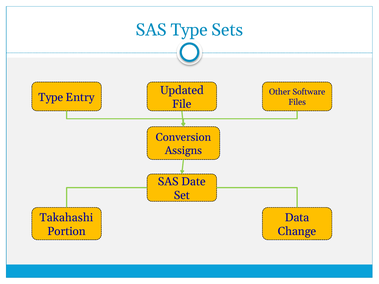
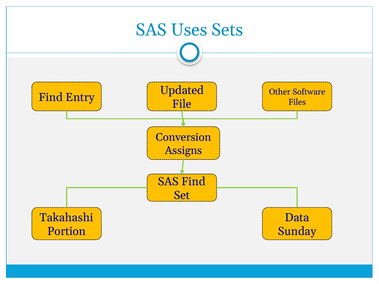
SAS Type: Type -> Uses
Type at (51, 97): Type -> Find
SAS Date: Date -> Find
Change: Change -> Sunday
